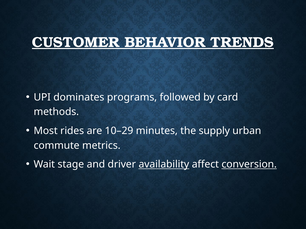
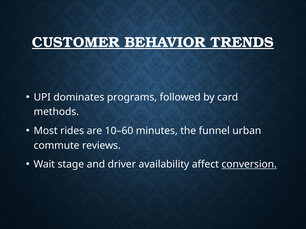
10–29: 10–29 -> 10–60
supply: supply -> funnel
metrics: metrics -> reviews
availability underline: present -> none
